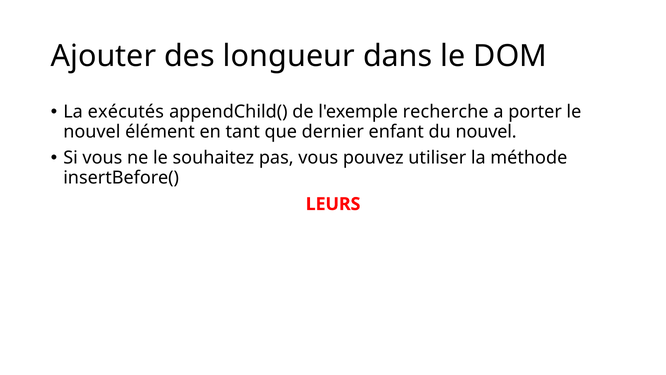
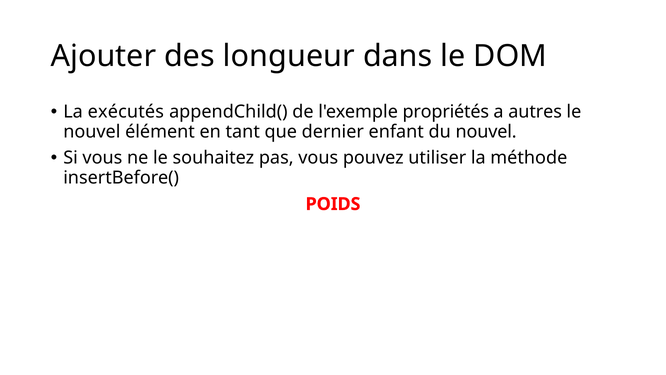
recherche: recherche -> propriétés
porter: porter -> autres
LEURS: LEURS -> POIDS
